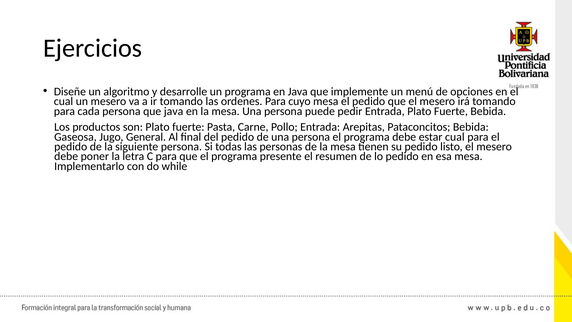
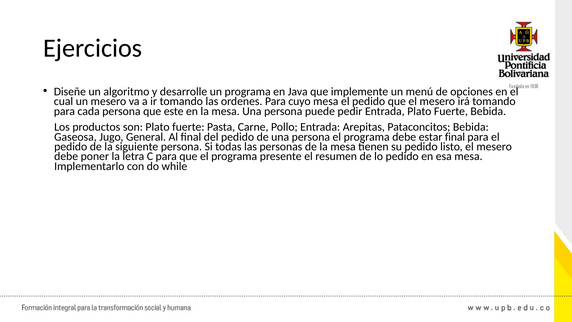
que java: java -> este
estar cual: cual -> final
